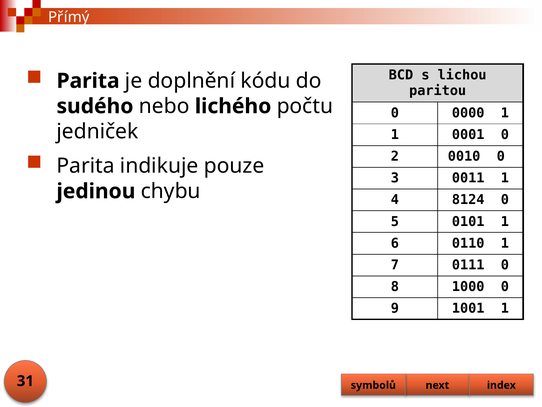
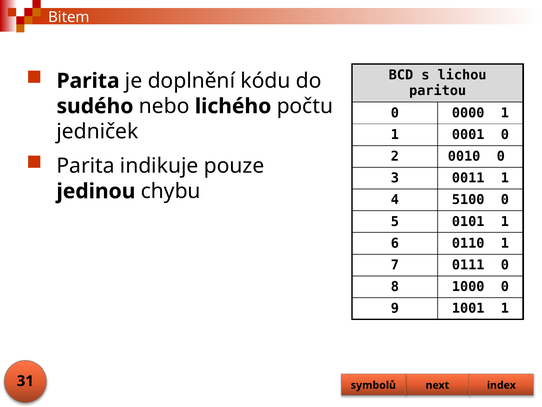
Přímý: Přímý -> Bitem
8124: 8124 -> 5100
